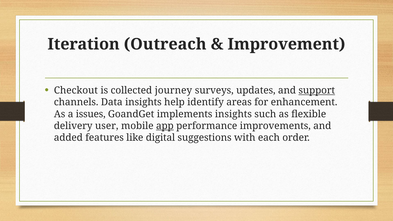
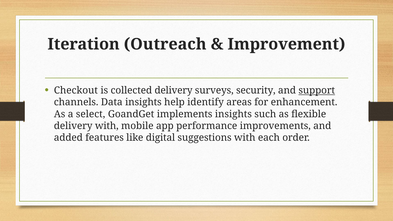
collected journey: journey -> delivery
updates: updates -> security
issues: issues -> select
delivery user: user -> with
app underline: present -> none
